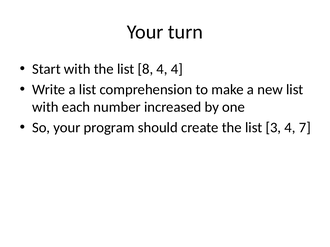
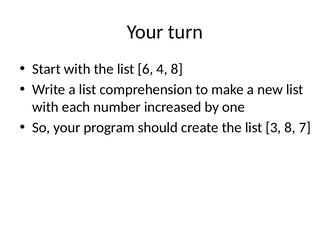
8: 8 -> 6
4 4: 4 -> 8
3 4: 4 -> 8
